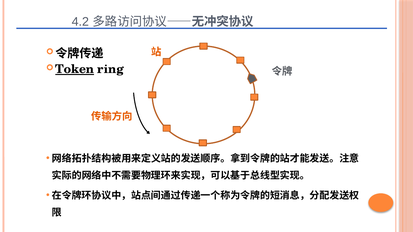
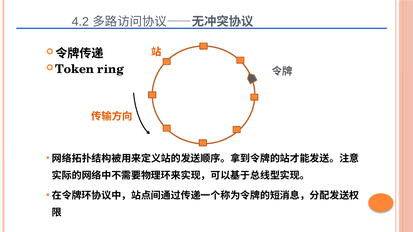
Token underline: present -> none
